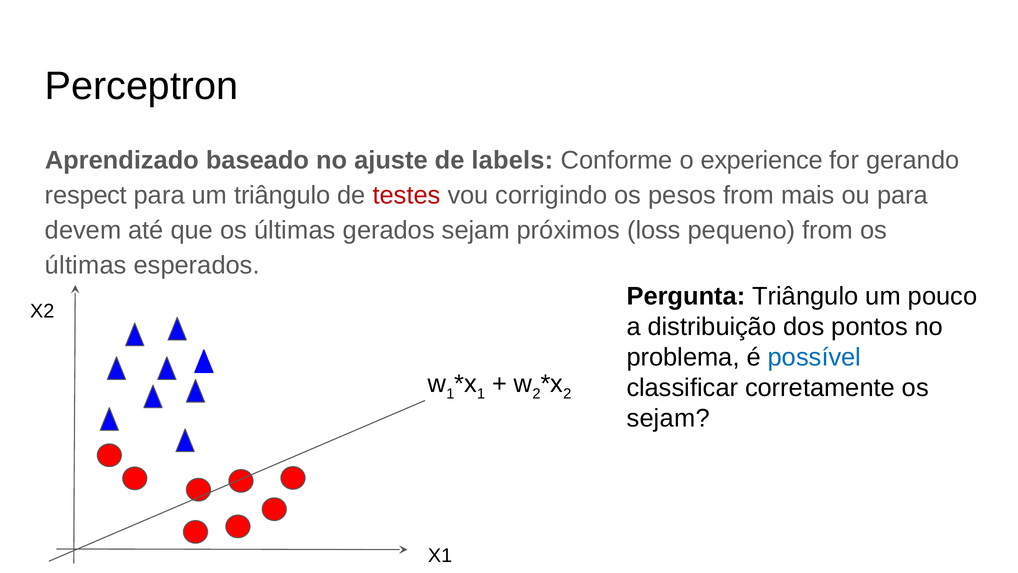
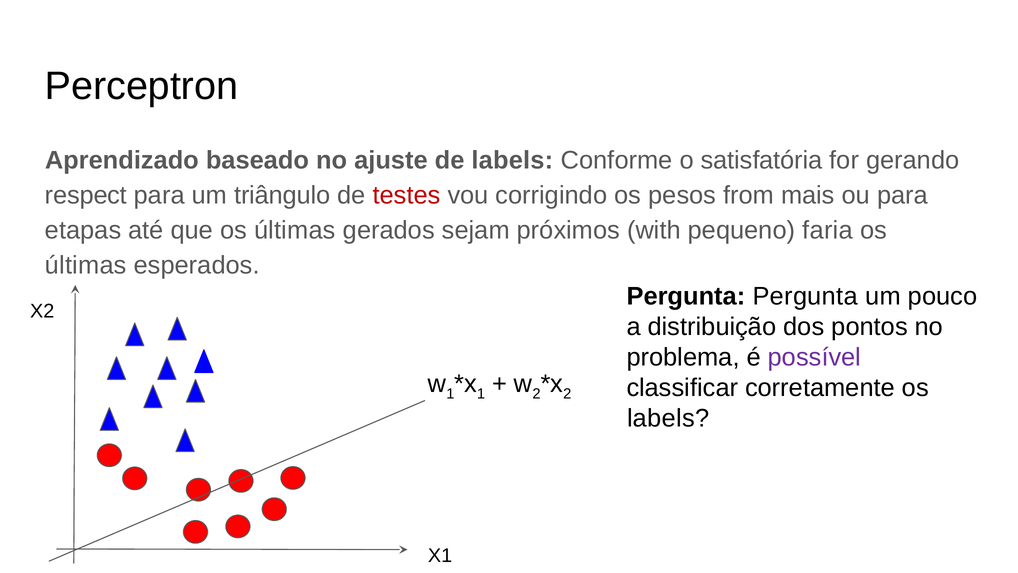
experience: experience -> satisfatória
devem: devem -> etapas
loss: loss -> with
pequeno from: from -> faria
Pergunta Triângulo: Triângulo -> Pergunta
possível colour: blue -> purple
sejam at (668, 418): sejam -> labels
